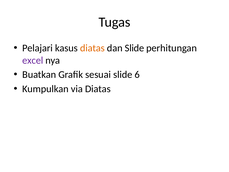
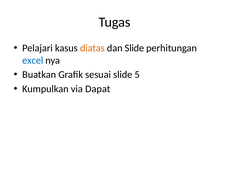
excel colour: purple -> blue
6: 6 -> 5
via Diatas: Diatas -> Dapat
